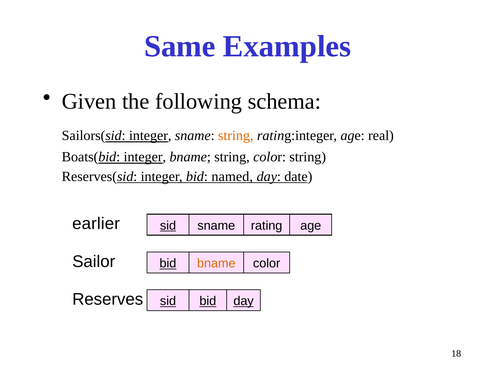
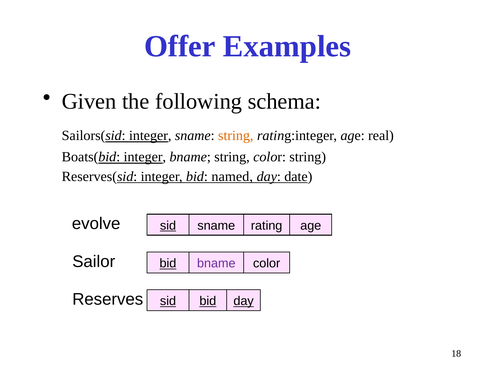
Same: Same -> Offer
earlier: earlier -> evolve
bname at (216, 263) colour: orange -> purple
